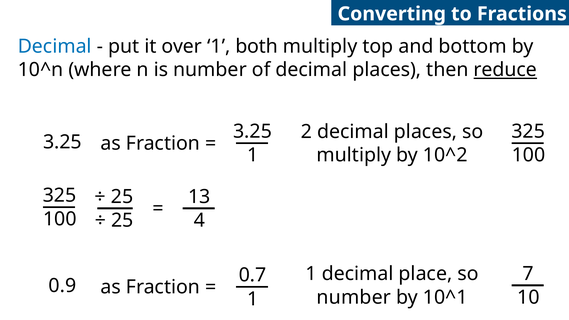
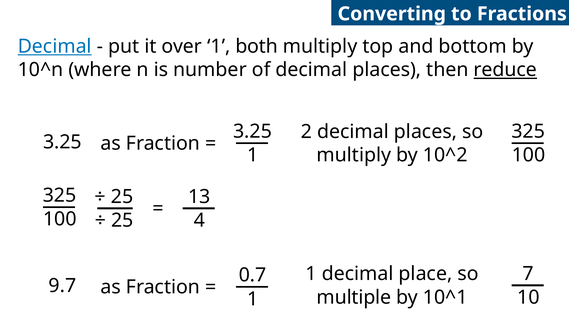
Decimal at (55, 46) underline: none -> present
0.9: 0.9 -> 9.7
number at (354, 297): number -> multiple
